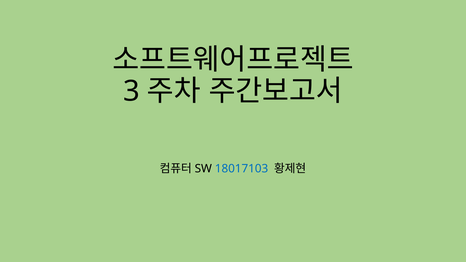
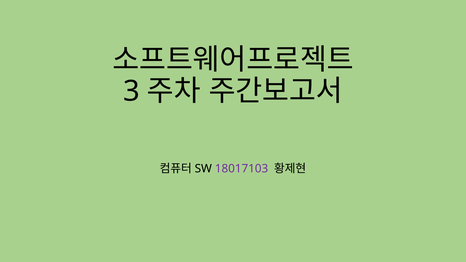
18017103 colour: blue -> purple
